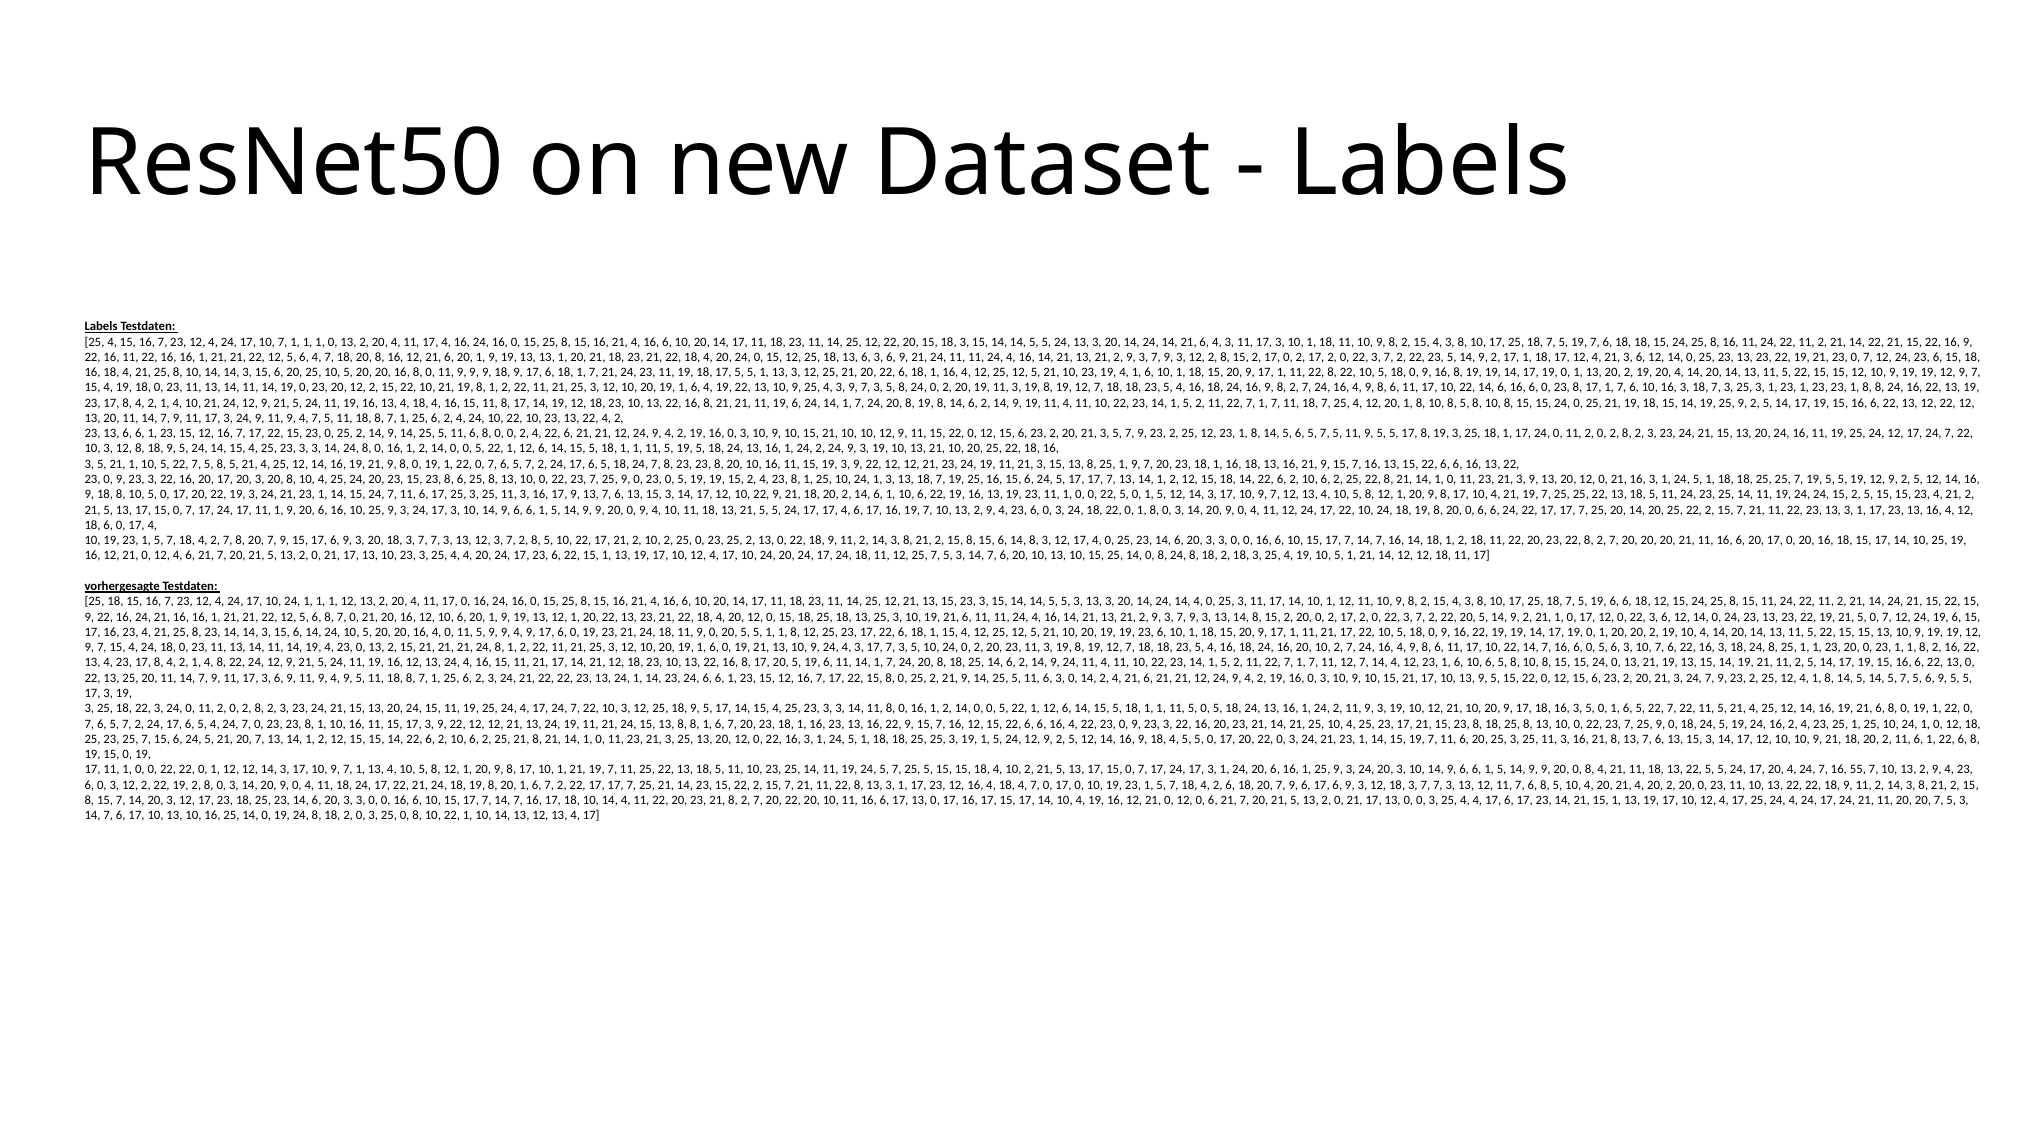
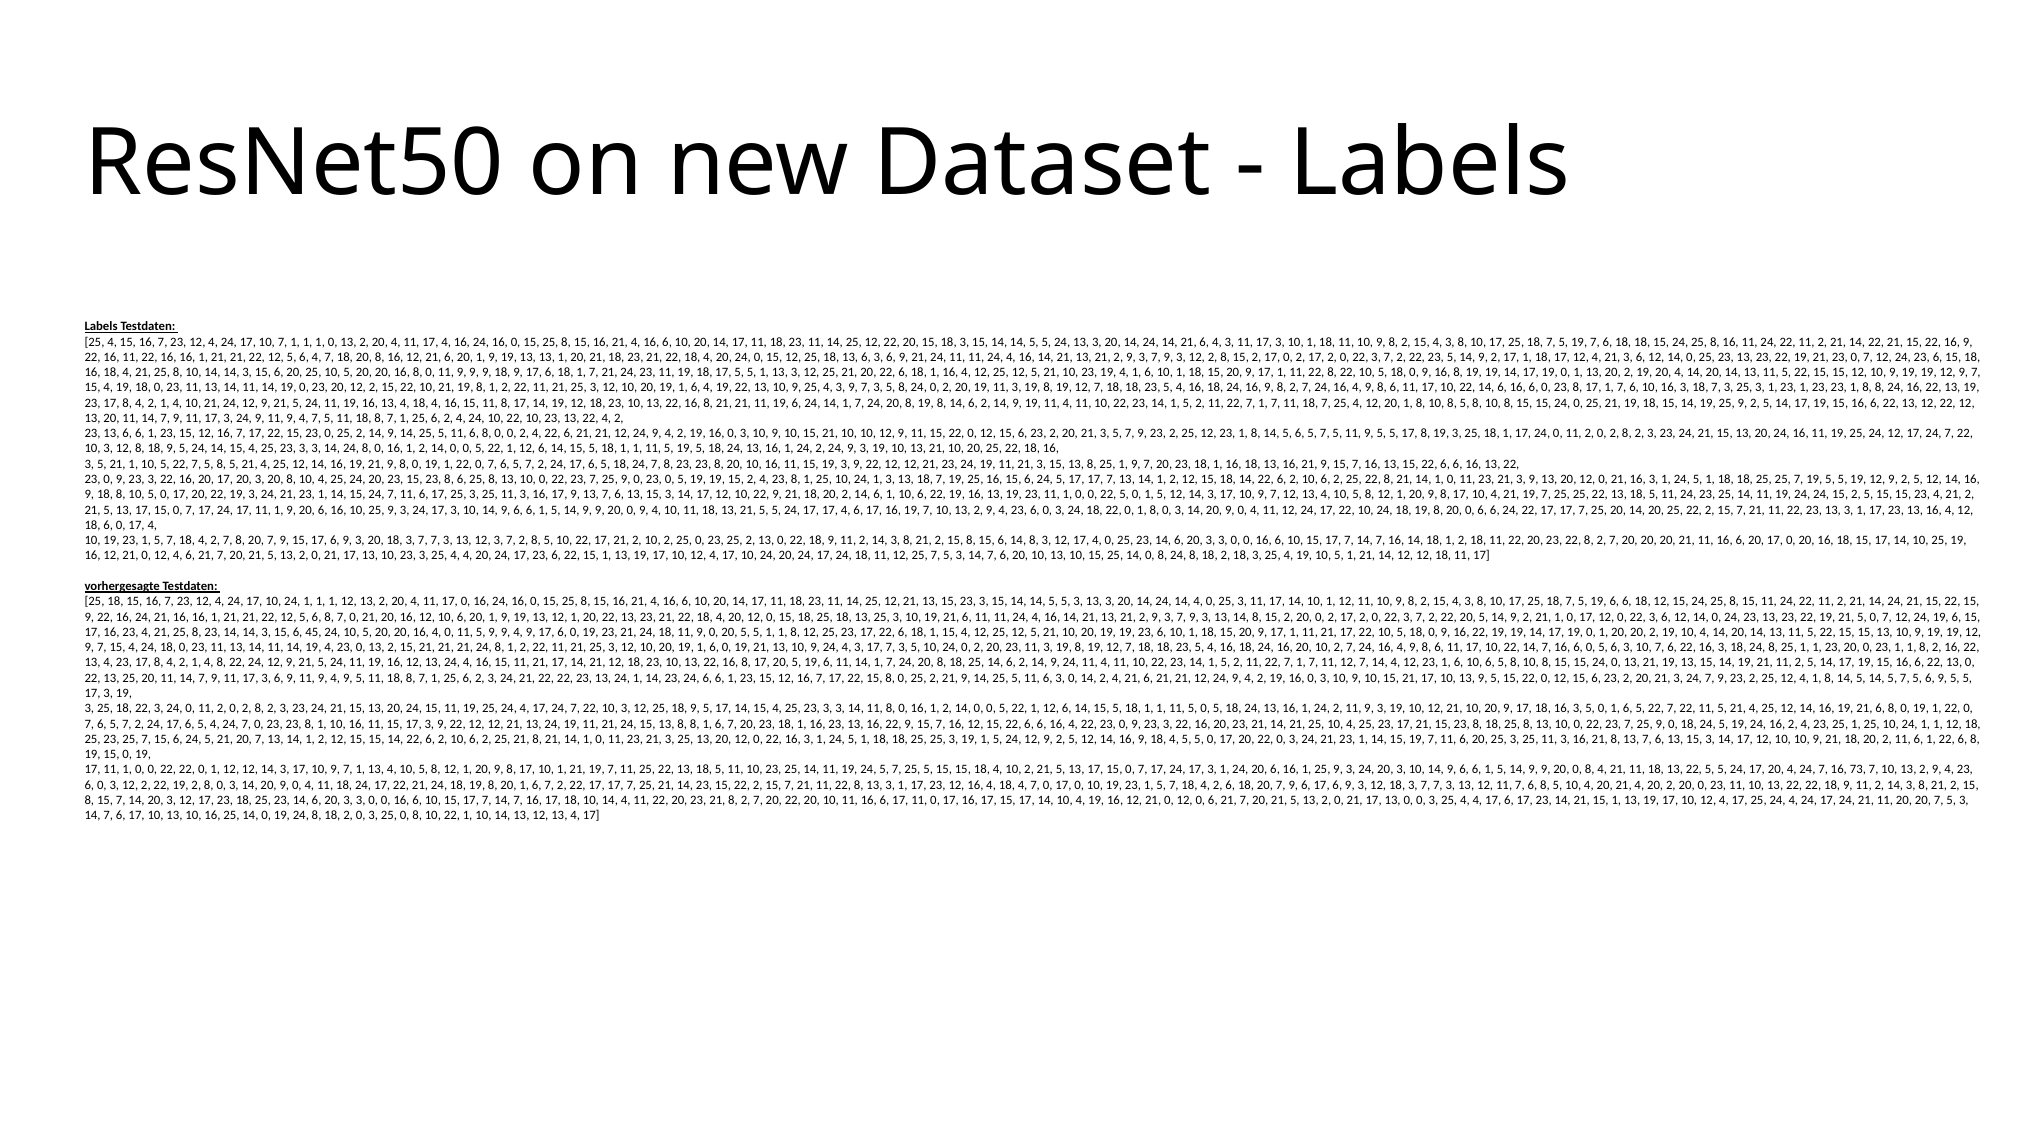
3 15 6 14: 14 -> 45
0 at (1938, 724): 0 -> 1
55: 55 -> 73
6 17 13: 13 -> 11
